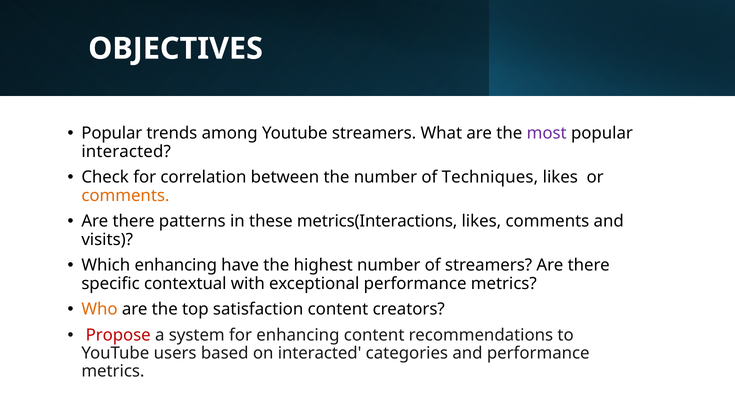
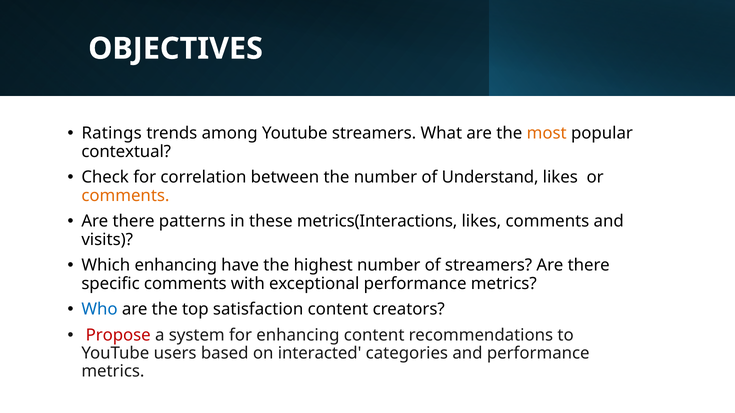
Popular at (112, 133): Popular -> Ratings
most colour: purple -> orange
interacted at (126, 152): interacted -> contextual
Techniques: Techniques -> Understand
specific contextual: contextual -> comments
Who colour: orange -> blue
